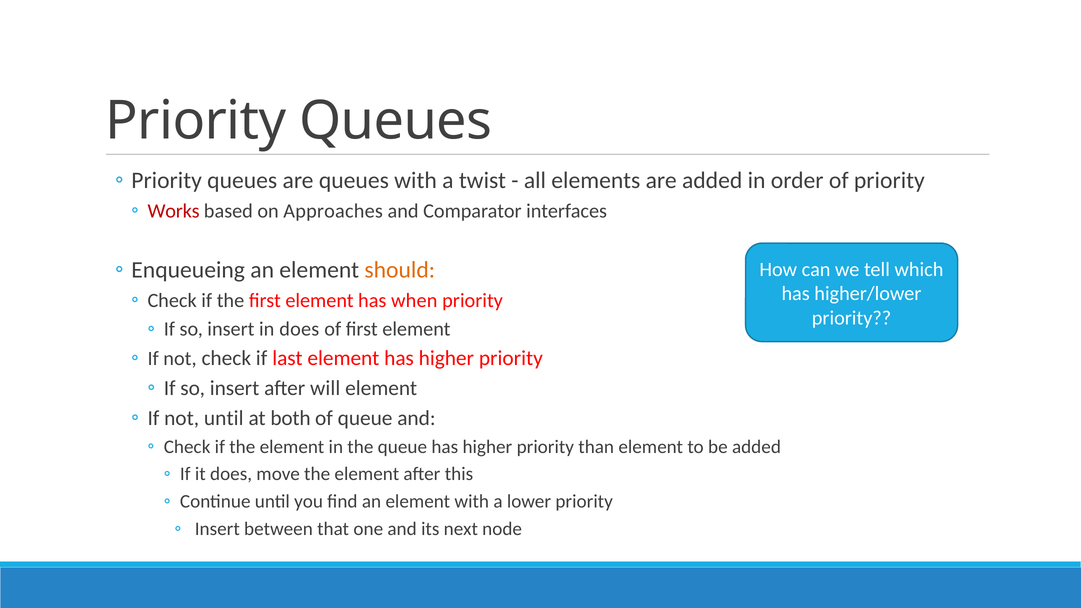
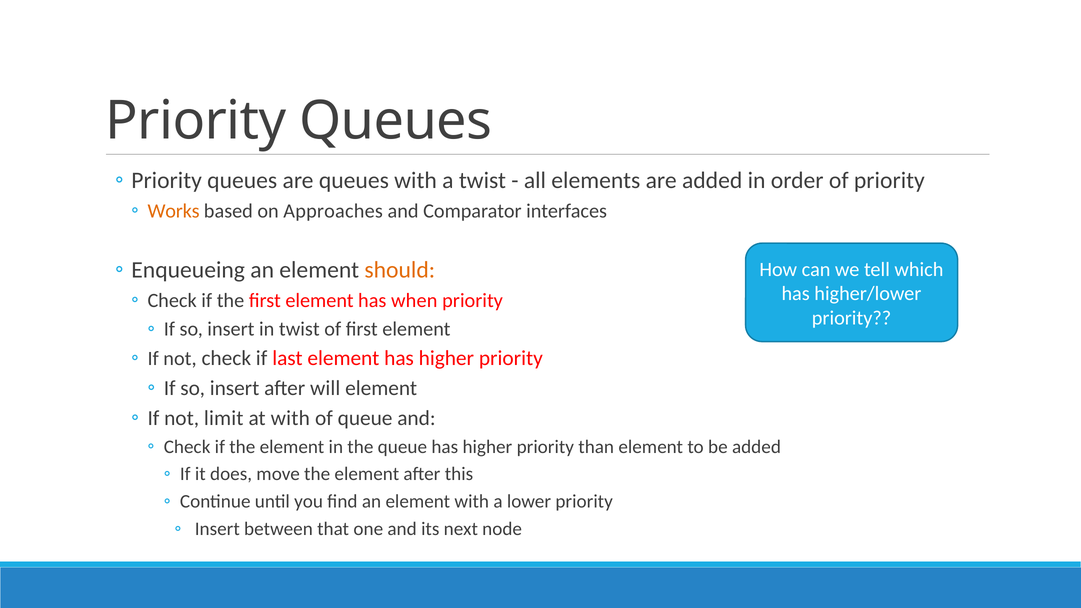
Works colour: red -> orange
in does: does -> twist
not until: until -> limit
at both: both -> with
